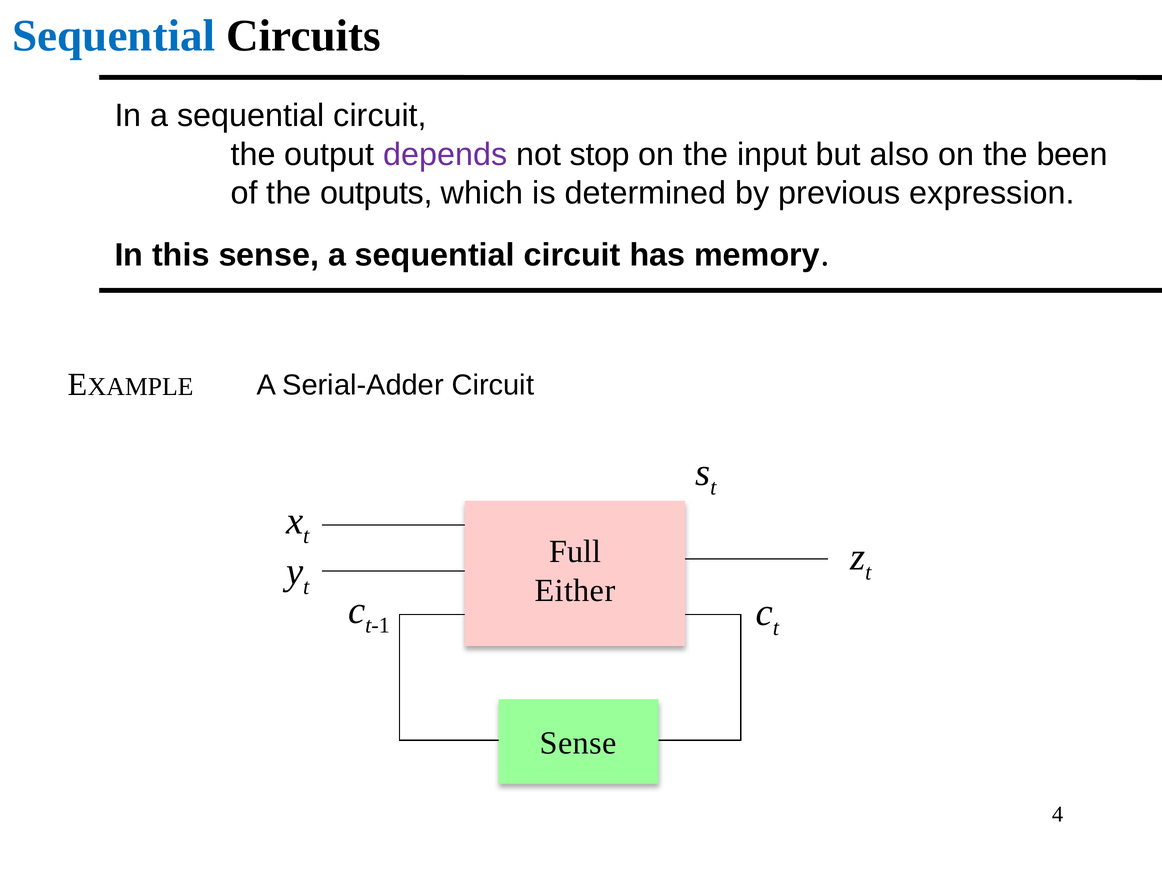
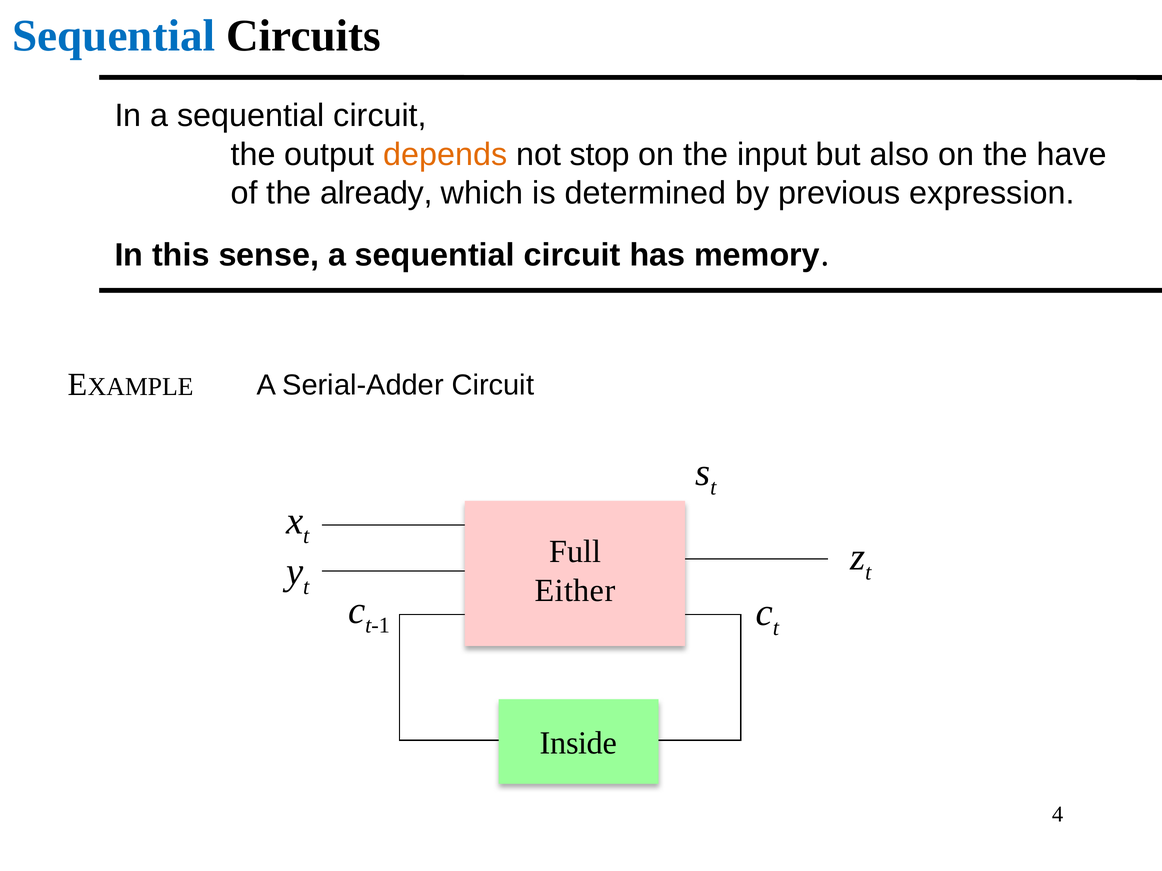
depends colour: purple -> orange
been: been -> have
outputs: outputs -> already
Sense at (578, 743): Sense -> Inside
